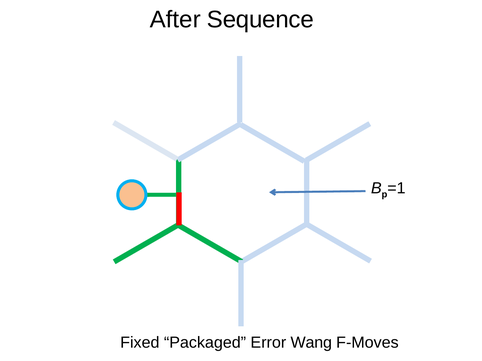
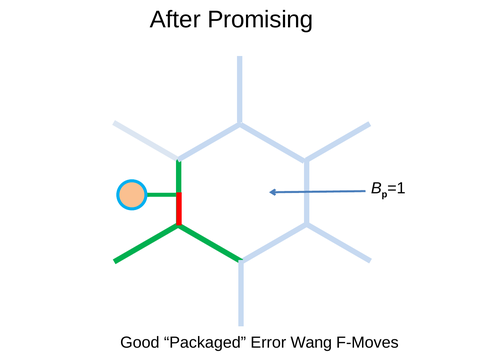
Sequence: Sequence -> Promising
Fixed: Fixed -> Good
